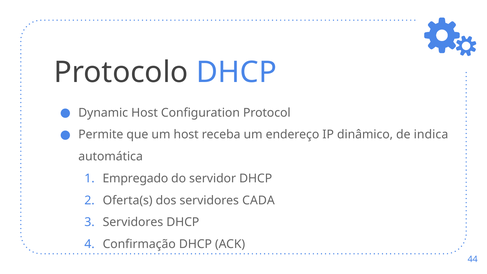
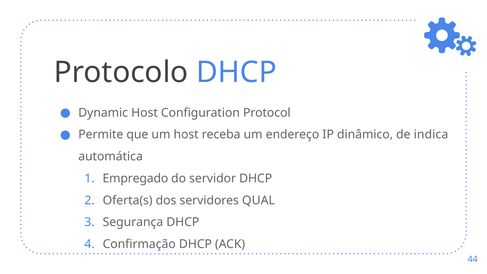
CADA: CADA -> QUAL
Servidores at (133, 222): Servidores -> Segurança
